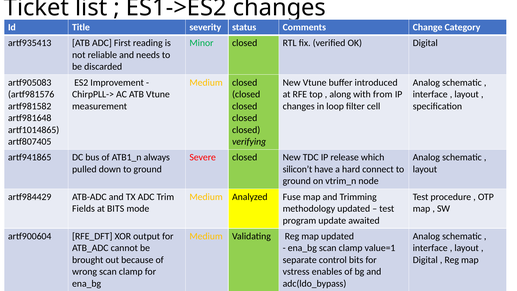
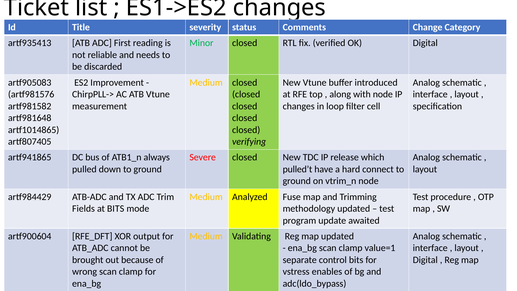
with from: from -> node
silicon’t: silicon’t -> pulled’t
